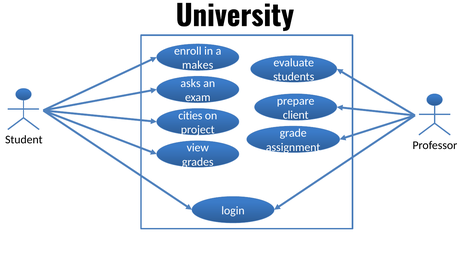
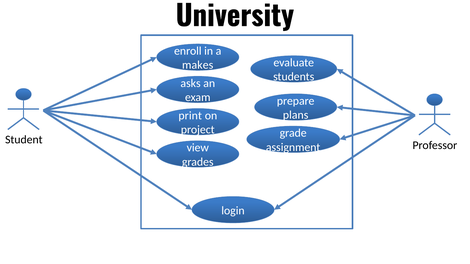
client: client -> plans
cities: cities -> print
